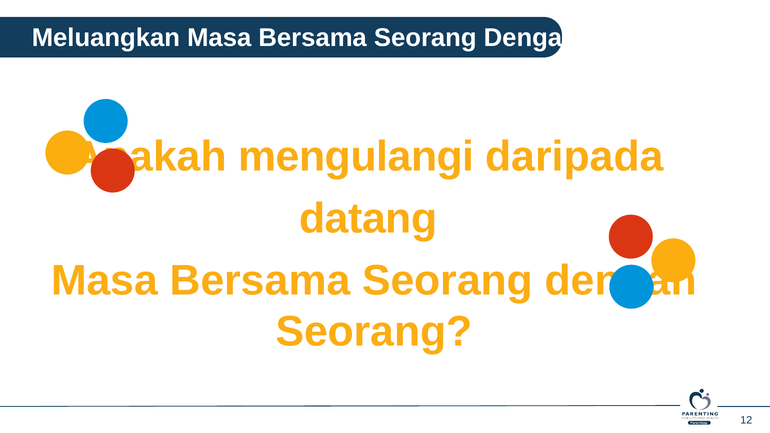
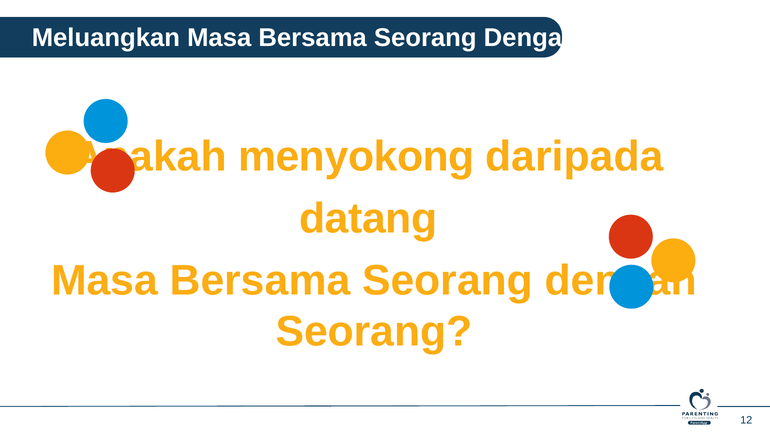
mengulangi: mengulangi -> menyokong
